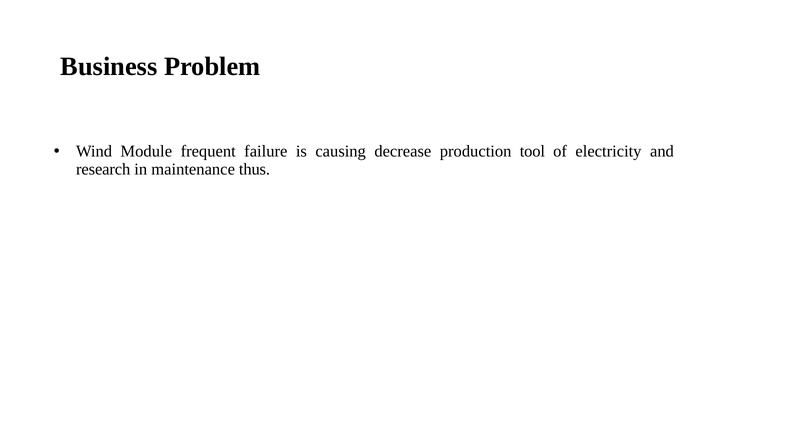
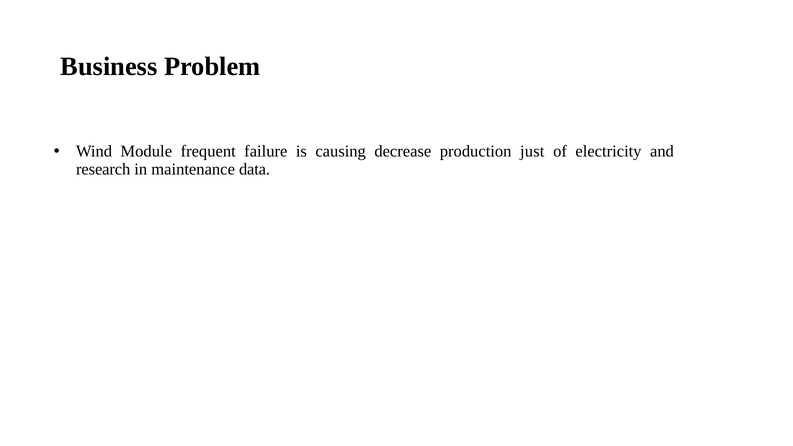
tool: tool -> just
thus: thus -> data
